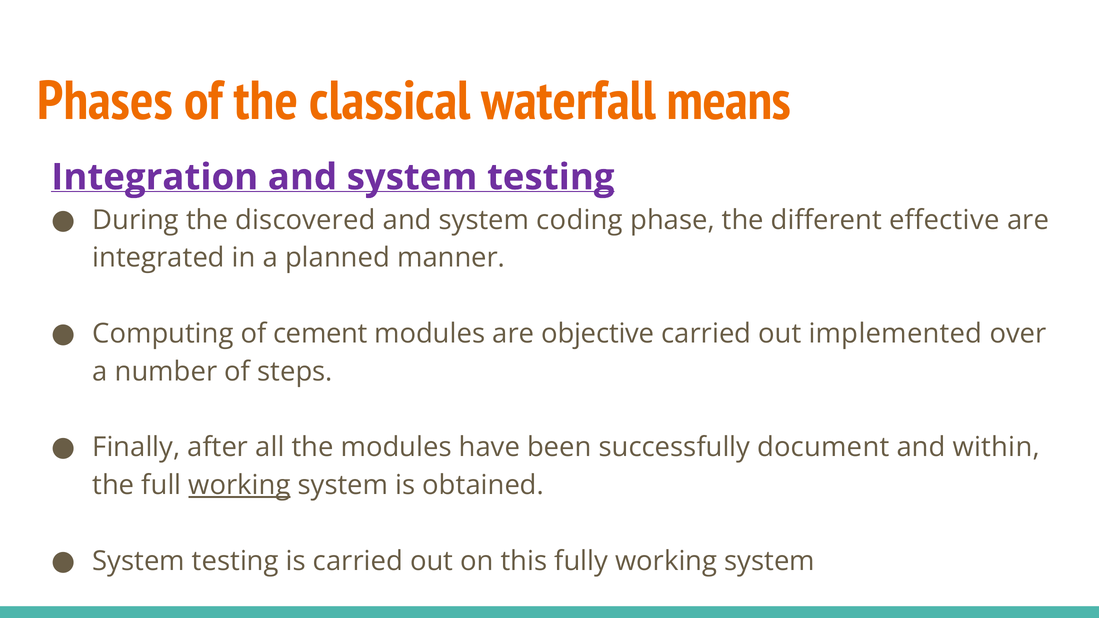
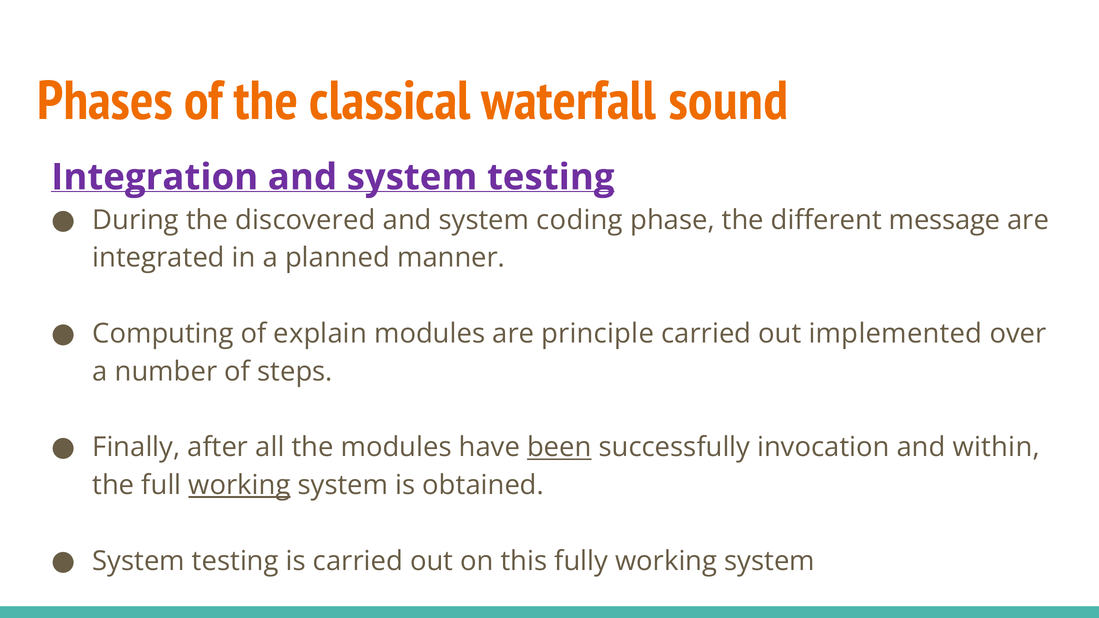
means: means -> sound
effective: effective -> message
cement: cement -> explain
objective: objective -> principle
been underline: none -> present
document: document -> invocation
